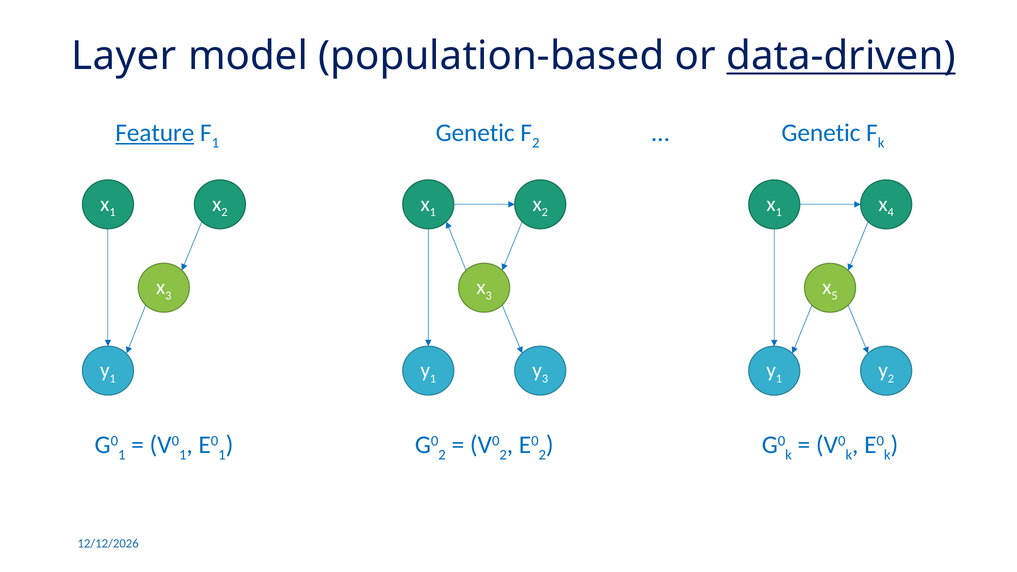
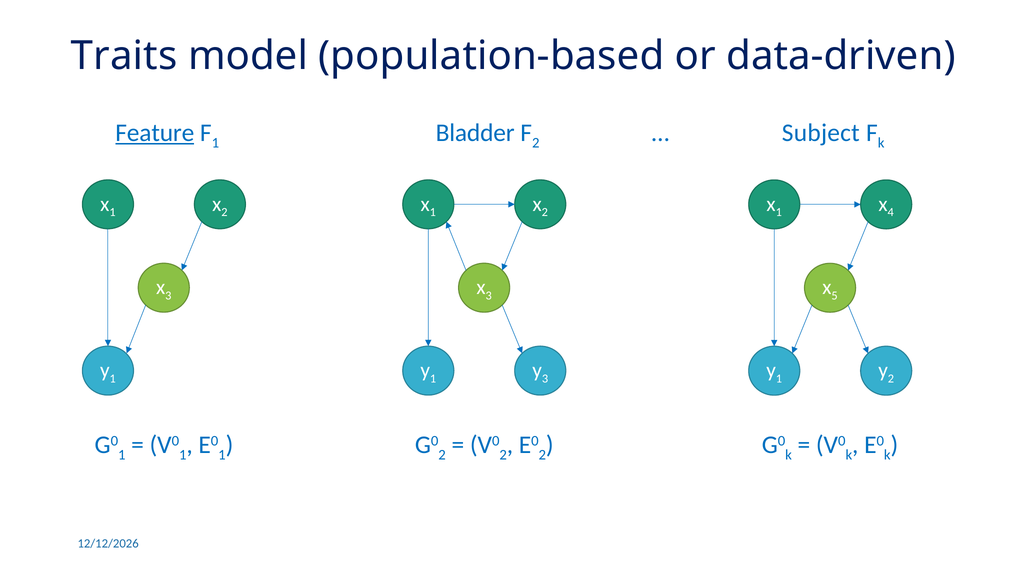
Layer: Layer -> Traits
data-driven underline: present -> none
Genetic at (475, 133): Genetic -> Bladder
Genetic at (821, 133): Genetic -> Subject
